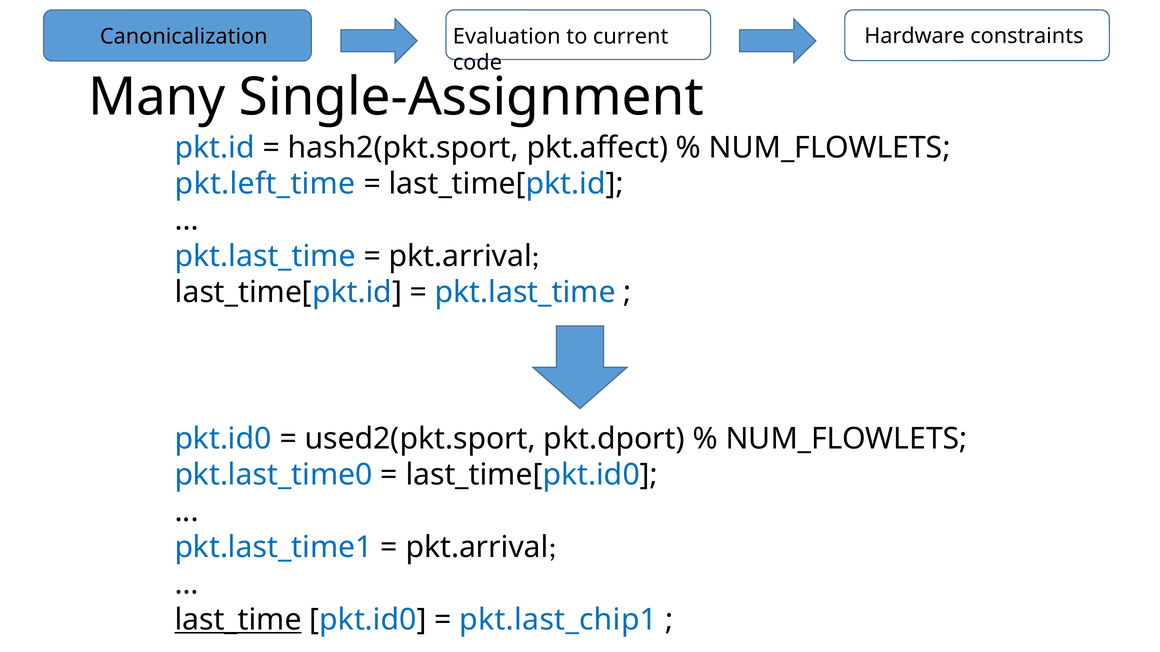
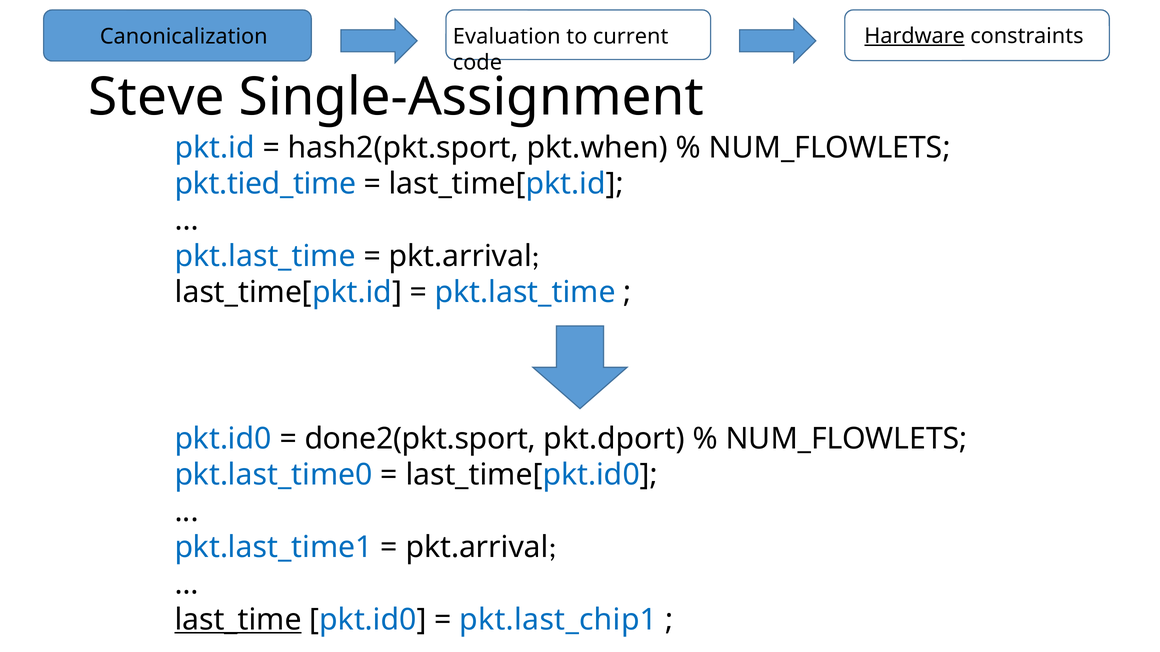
Hardware underline: none -> present
Many: Many -> Steve
pkt.affect: pkt.affect -> pkt.when
pkt.left_time: pkt.left_time -> pkt.tied_time
used2(pkt.sport: used2(pkt.sport -> done2(pkt.sport
